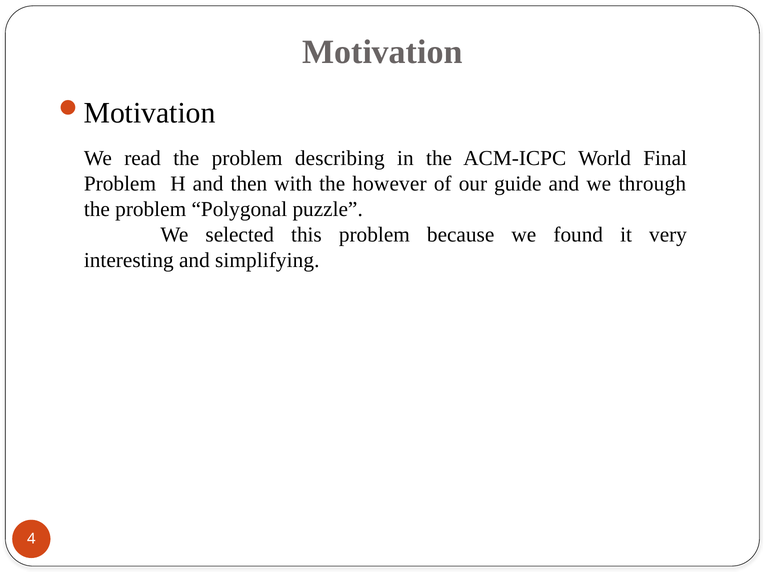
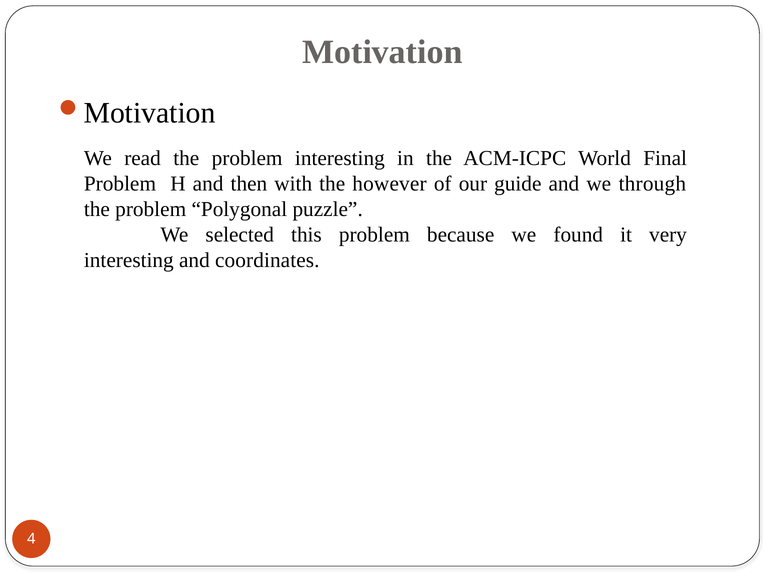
problem describing: describing -> interesting
simplifying: simplifying -> coordinates
